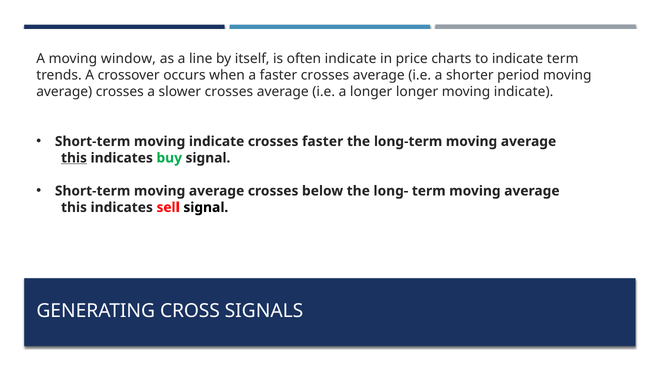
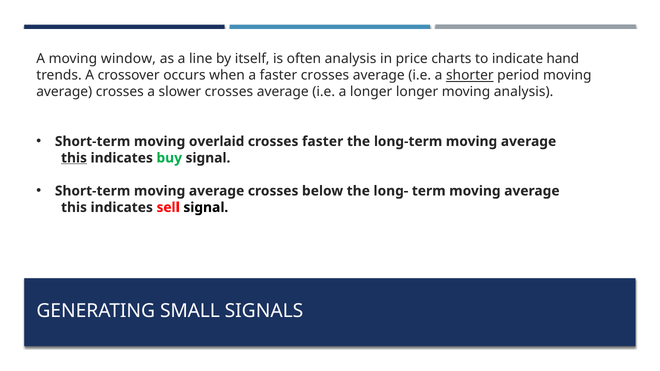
often indicate: indicate -> analysis
indicate term: term -> hand
shorter underline: none -> present
indicate at (524, 92): indicate -> analysis
Short-term moving indicate: indicate -> overlaid
CROSS: CROSS -> SMALL
